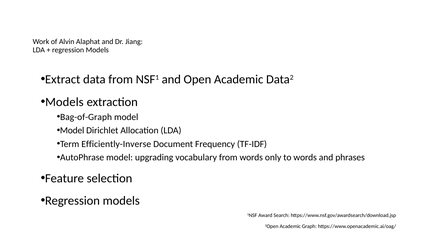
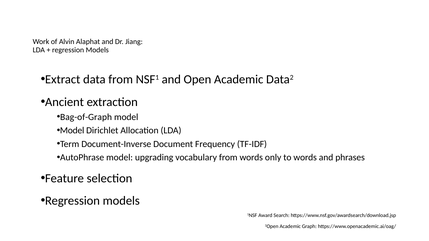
Models at (64, 102): Models -> Ancient
Efficiently-Inverse: Efficiently-Inverse -> Document-Inverse
